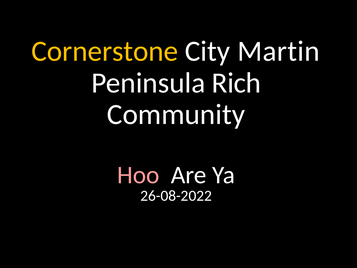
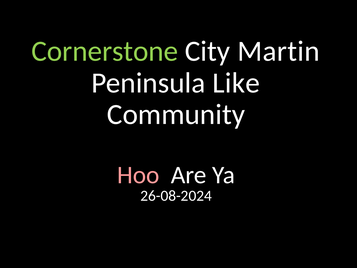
Cornerstone colour: yellow -> light green
Rich: Rich -> Like
26-08-2022: 26-08-2022 -> 26-08-2024
